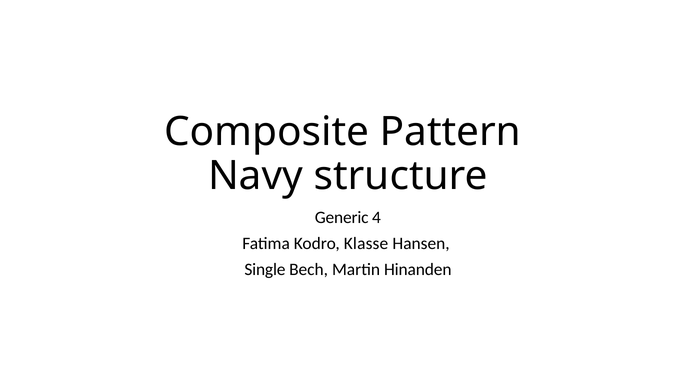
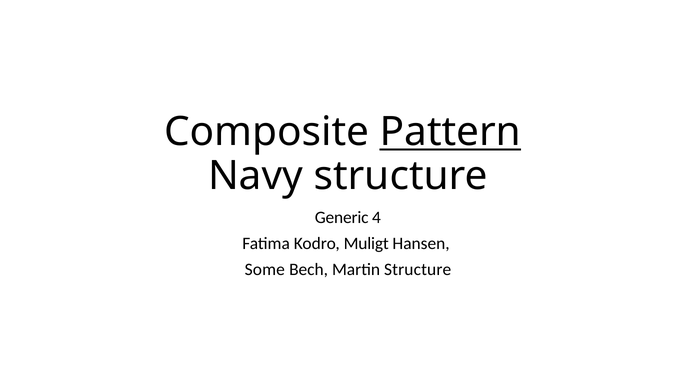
Pattern underline: none -> present
Klasse: Klasse -> Muligt
Single: Single -> Some
Martin Hinanden: Hinanden -> Structure
